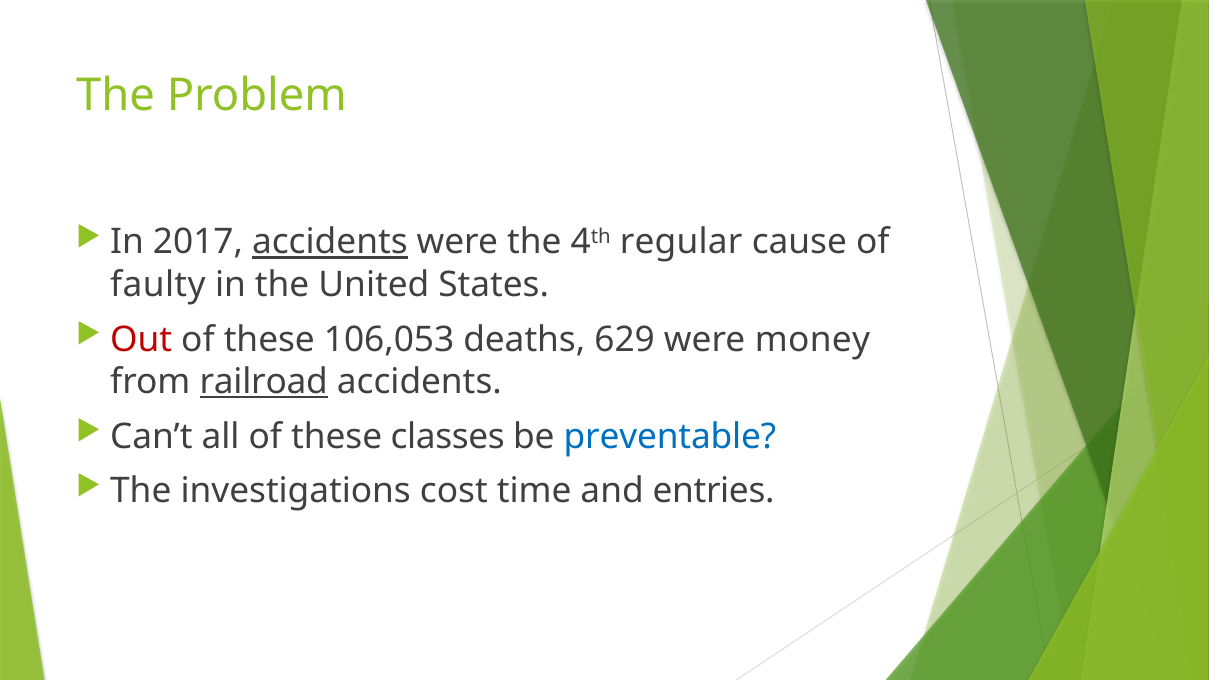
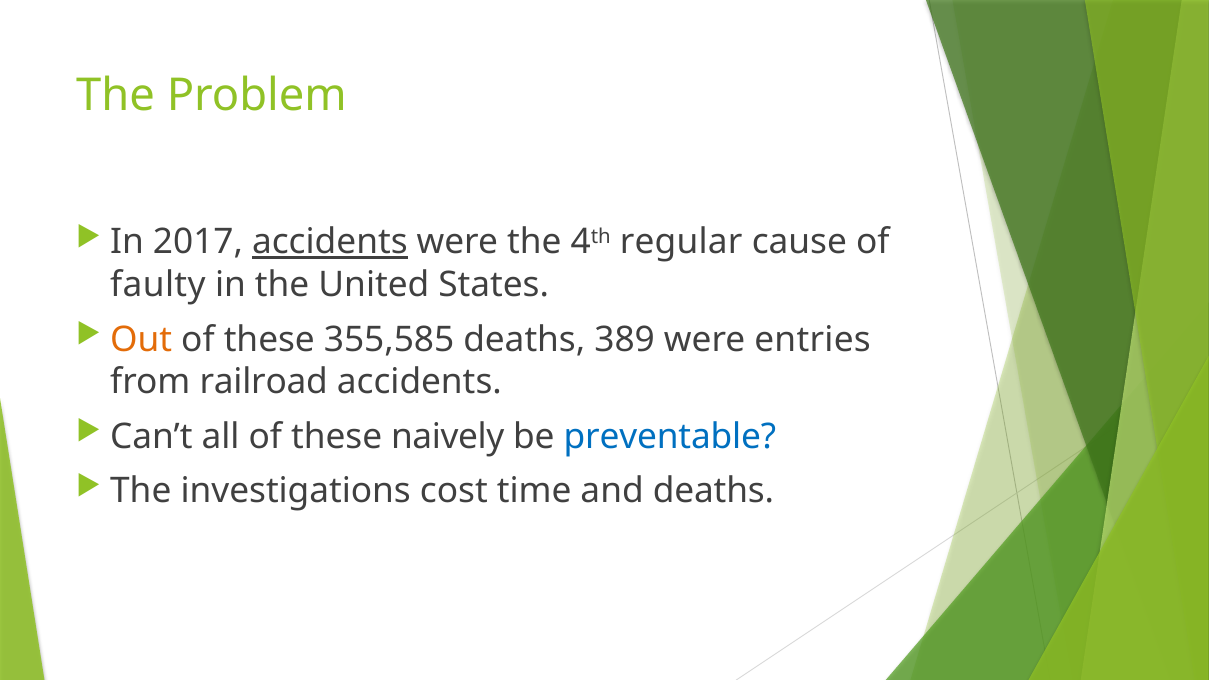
Out colour: red -> orange
106,053: 106,053 -> 355,585
629: 629 -> 389
money: money -> entries
railroad underline: present -> none
classes: classes -> naively
and entries: entries -> deaths
